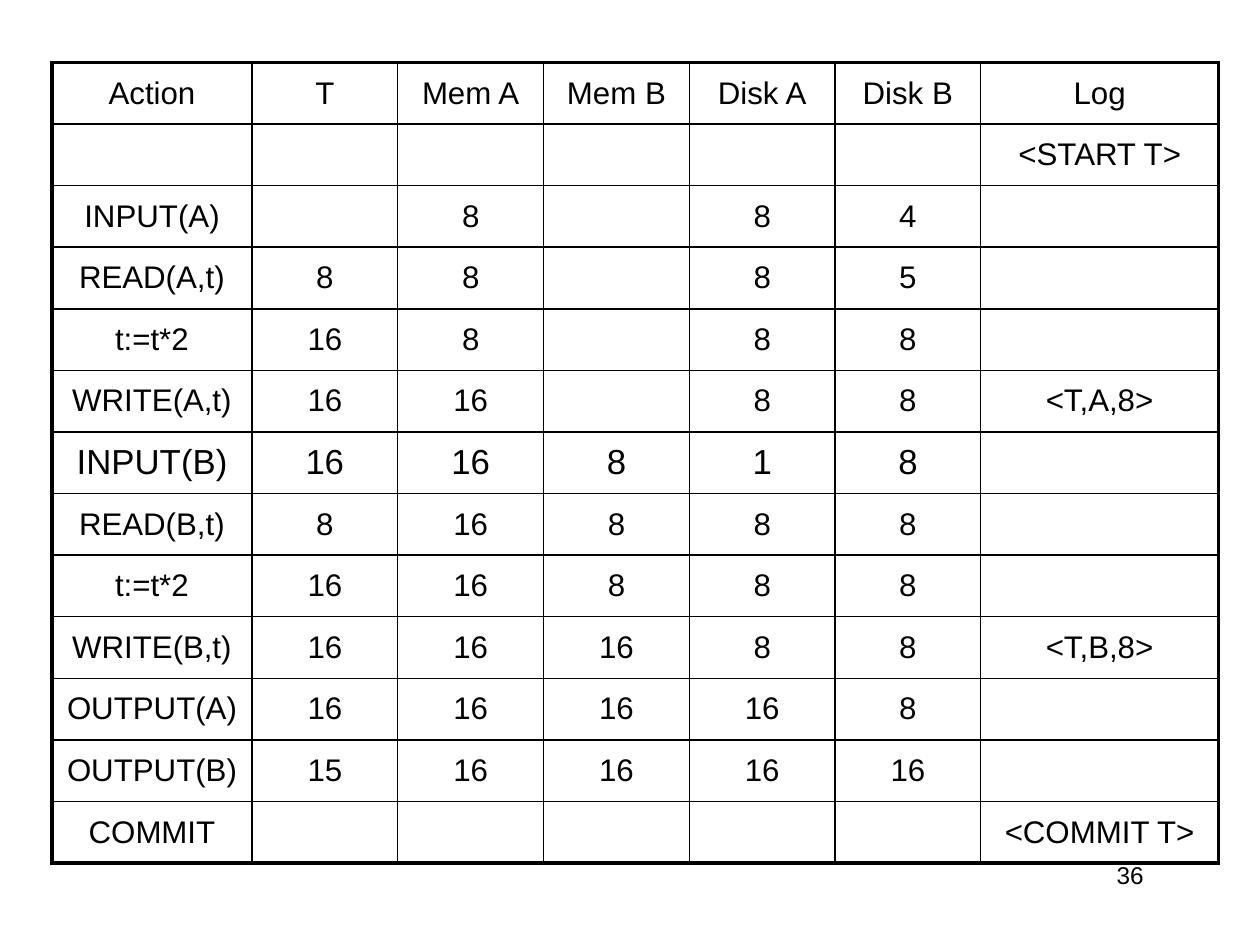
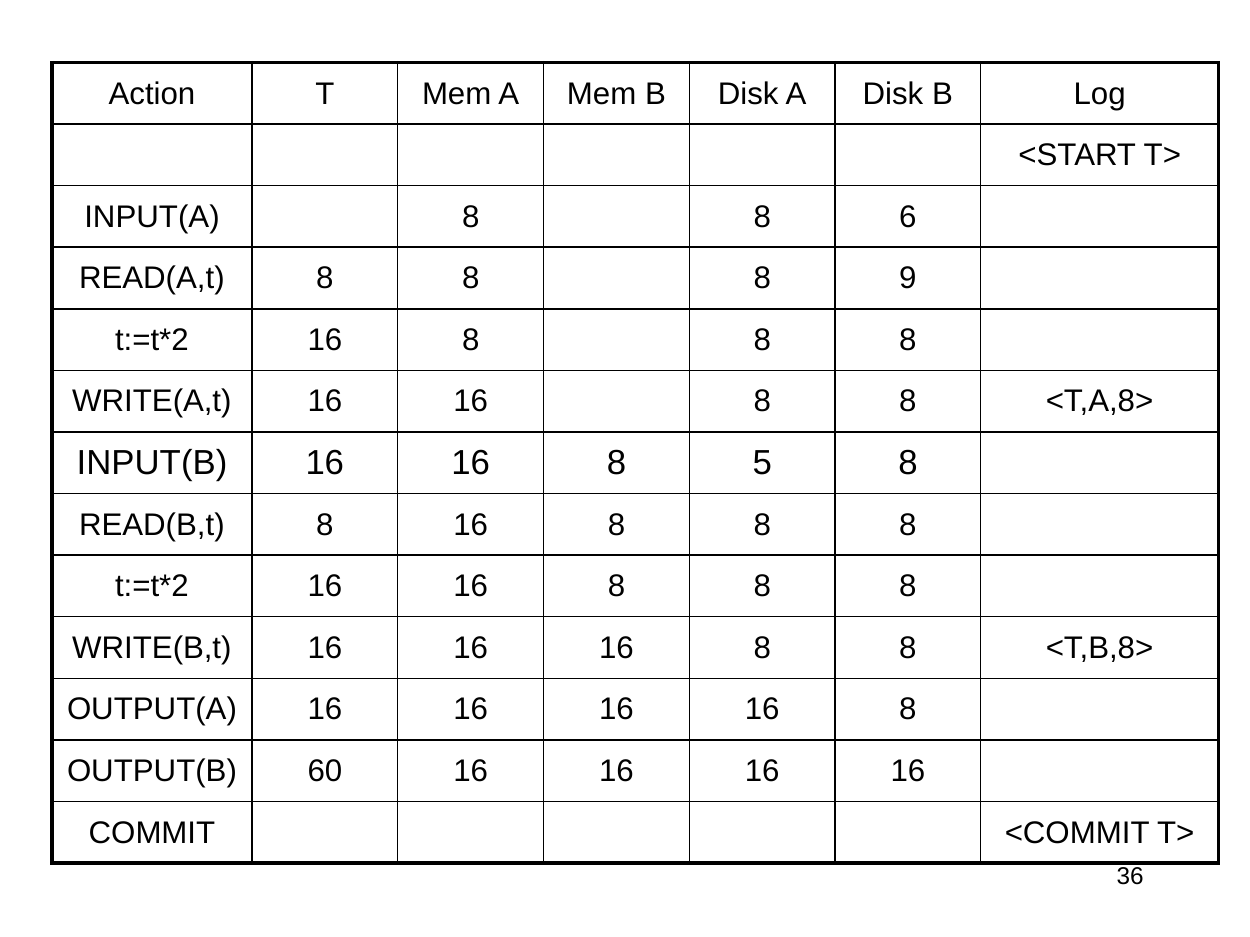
4: 4 -> 6
5: 5 -> 9
1: 1 -> 5
15: 15 -> 60
